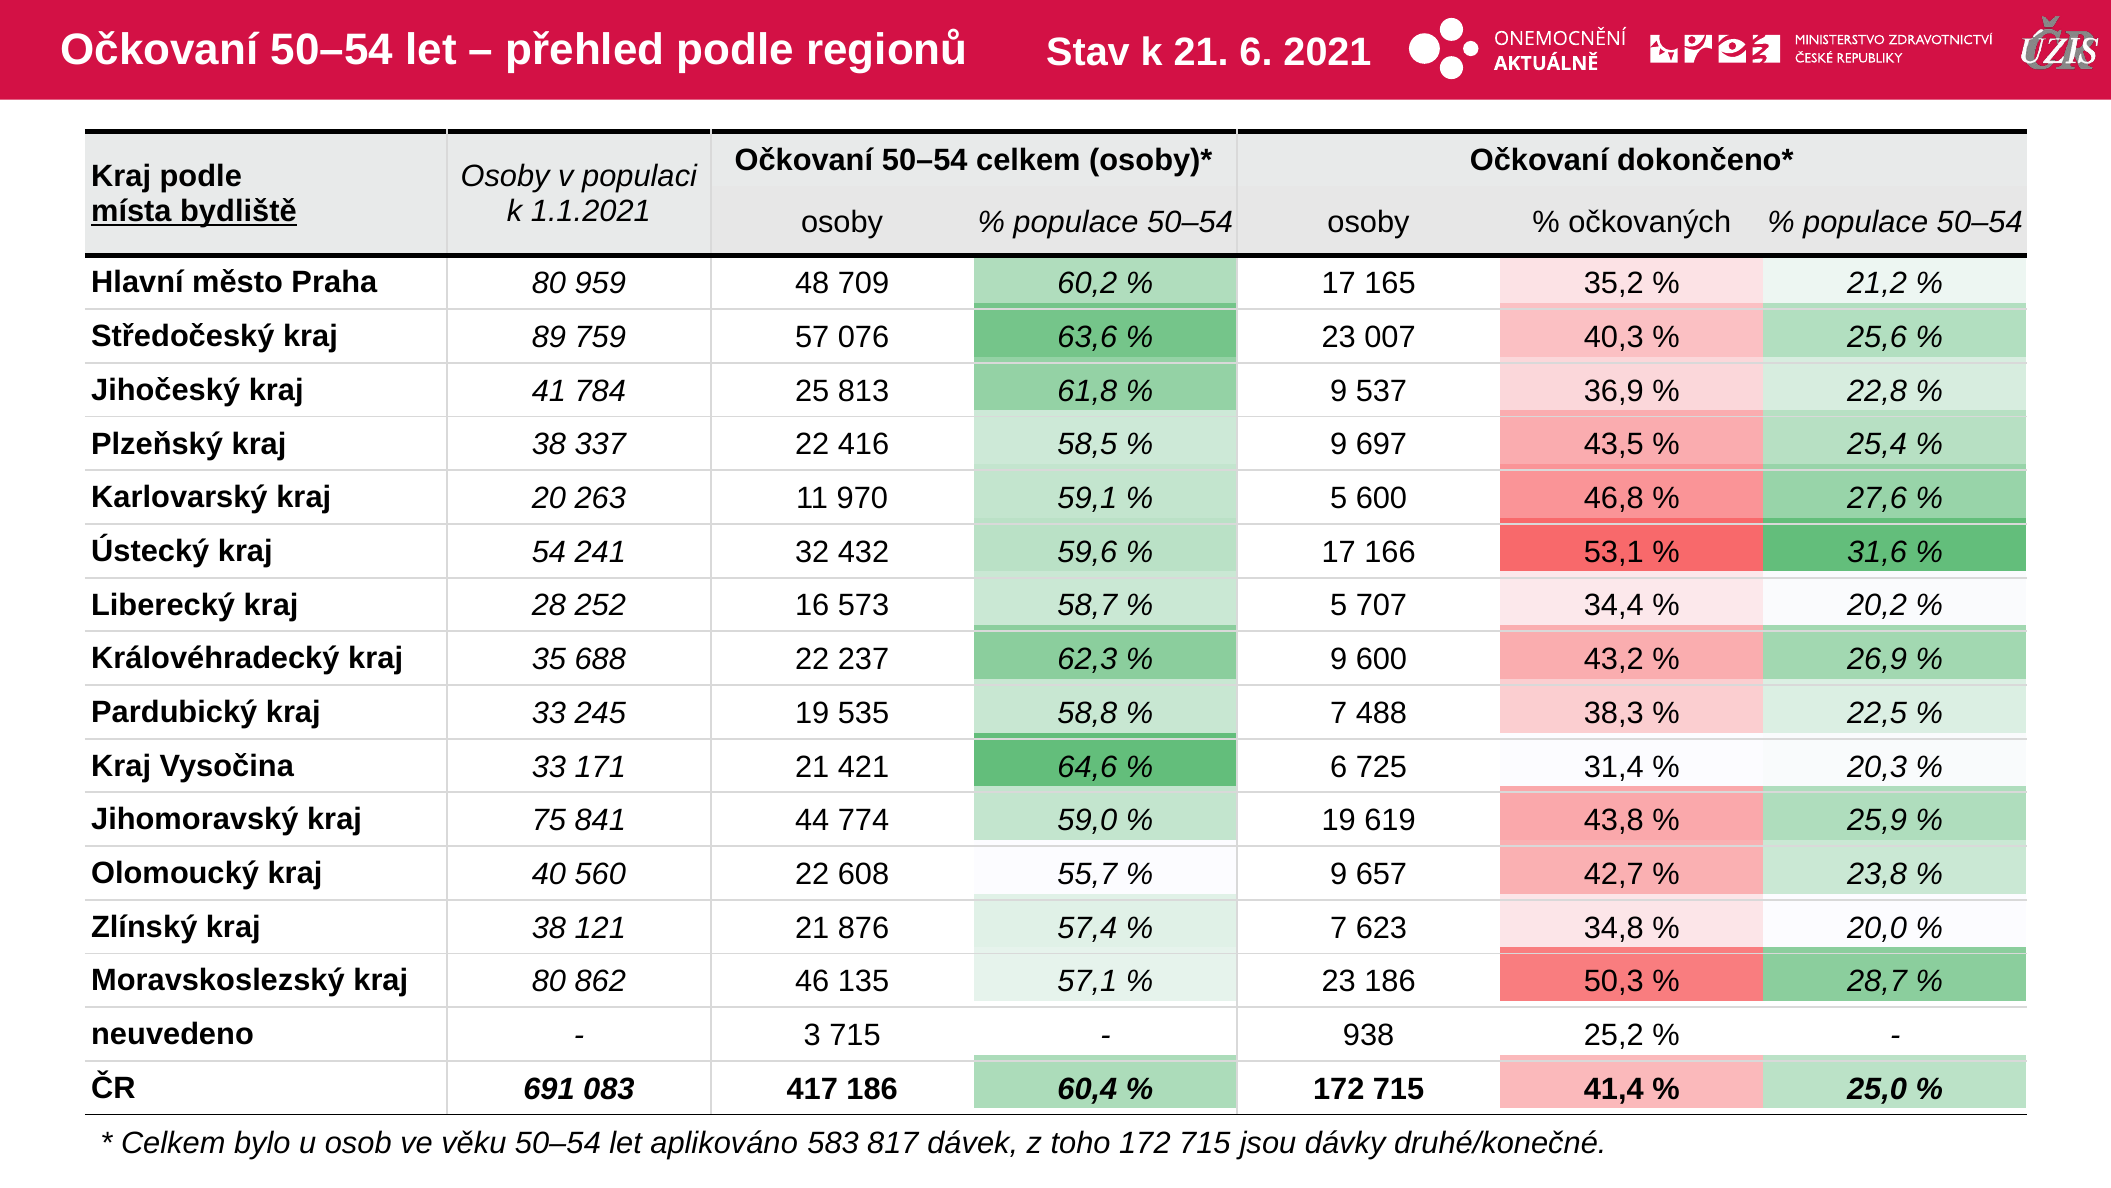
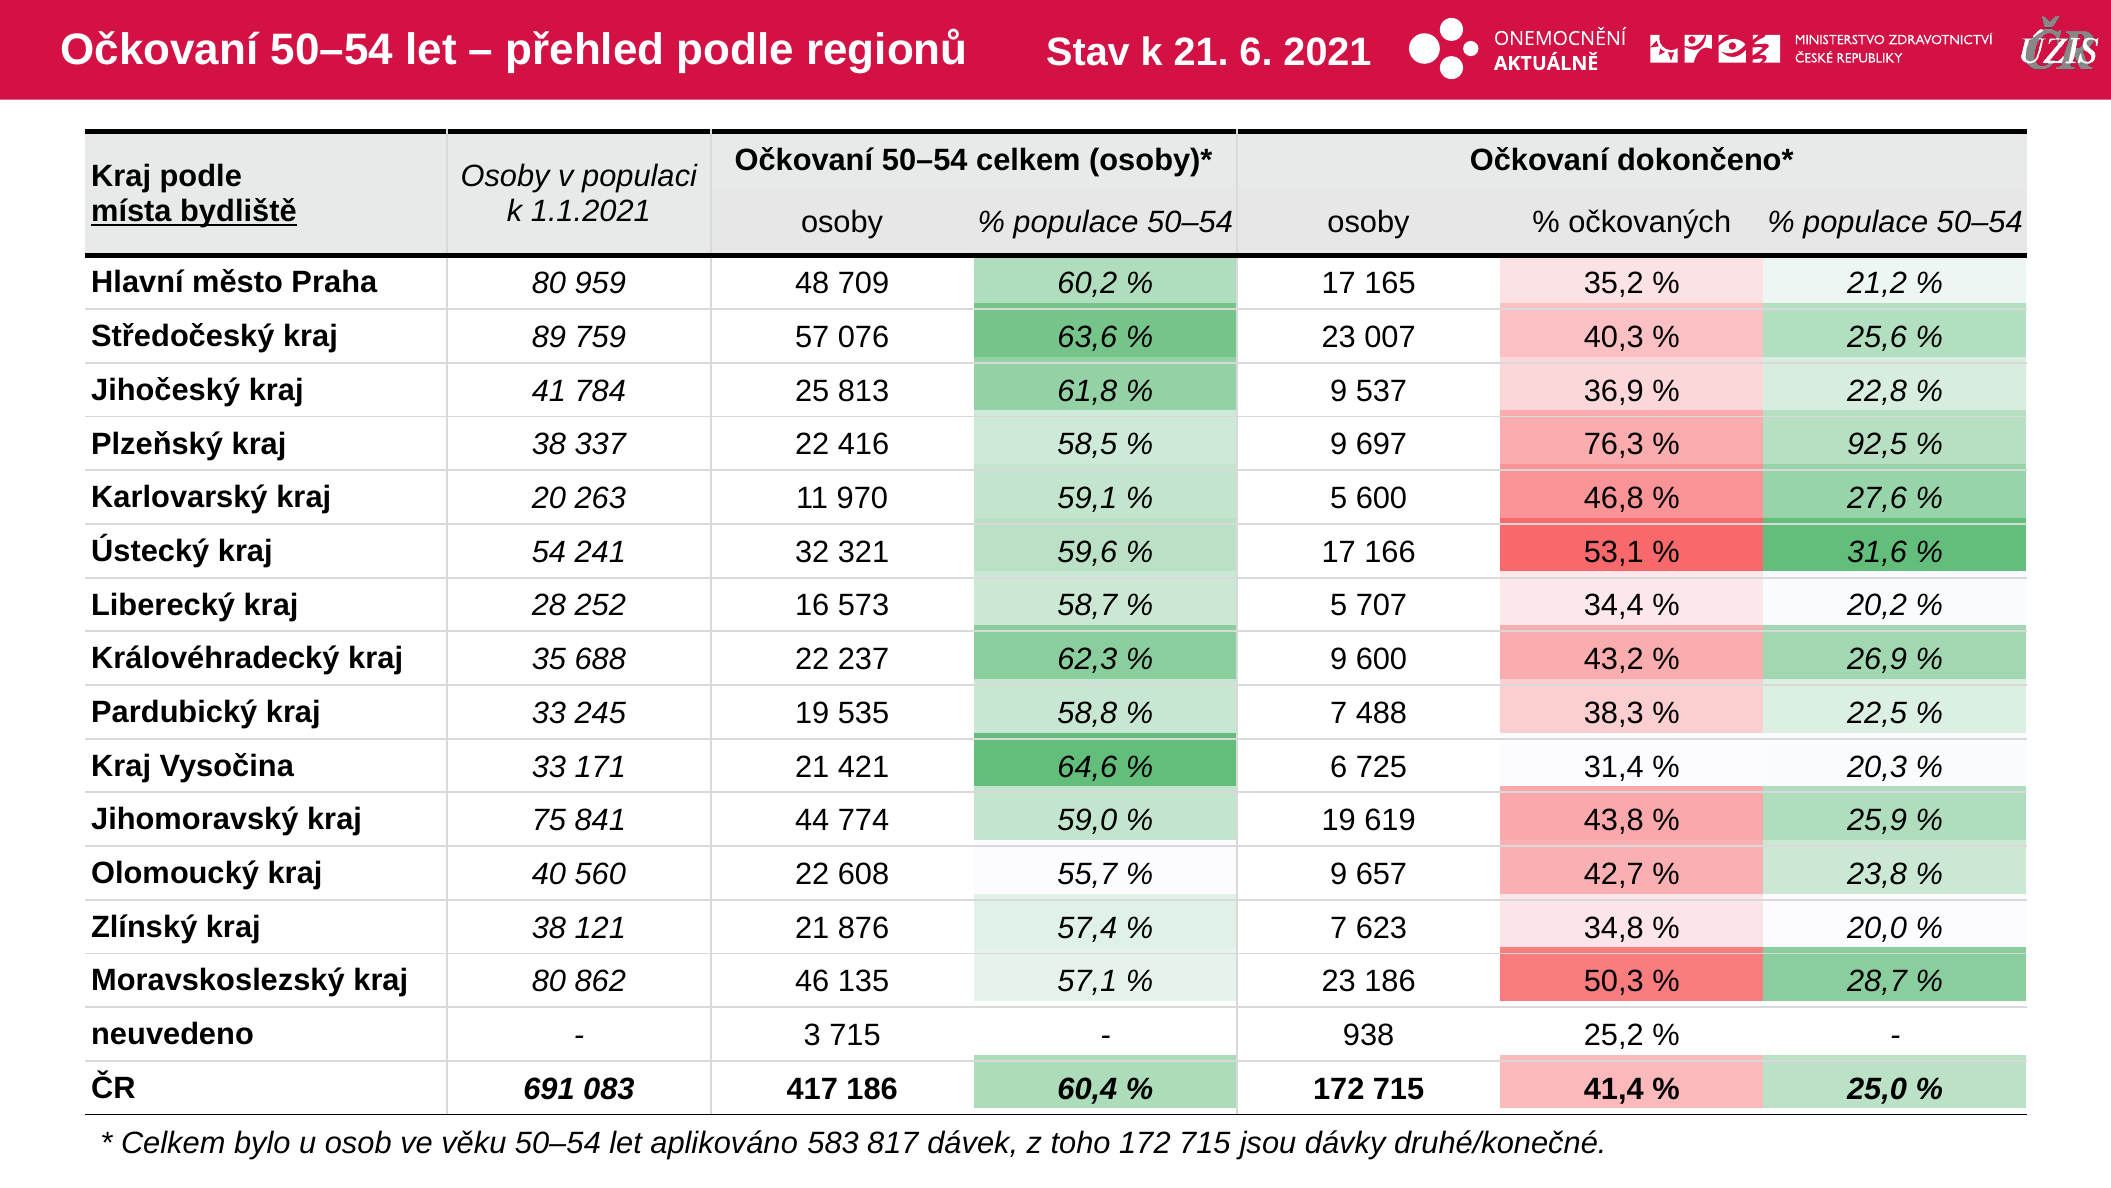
43,5: 43,5 -> 76,3
25,4: 25,4 -> 92,5
432: 432 -> 321
